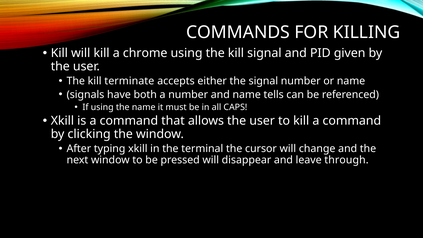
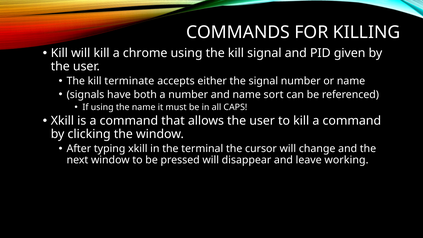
tells: tells -> sort
through: through -> working
